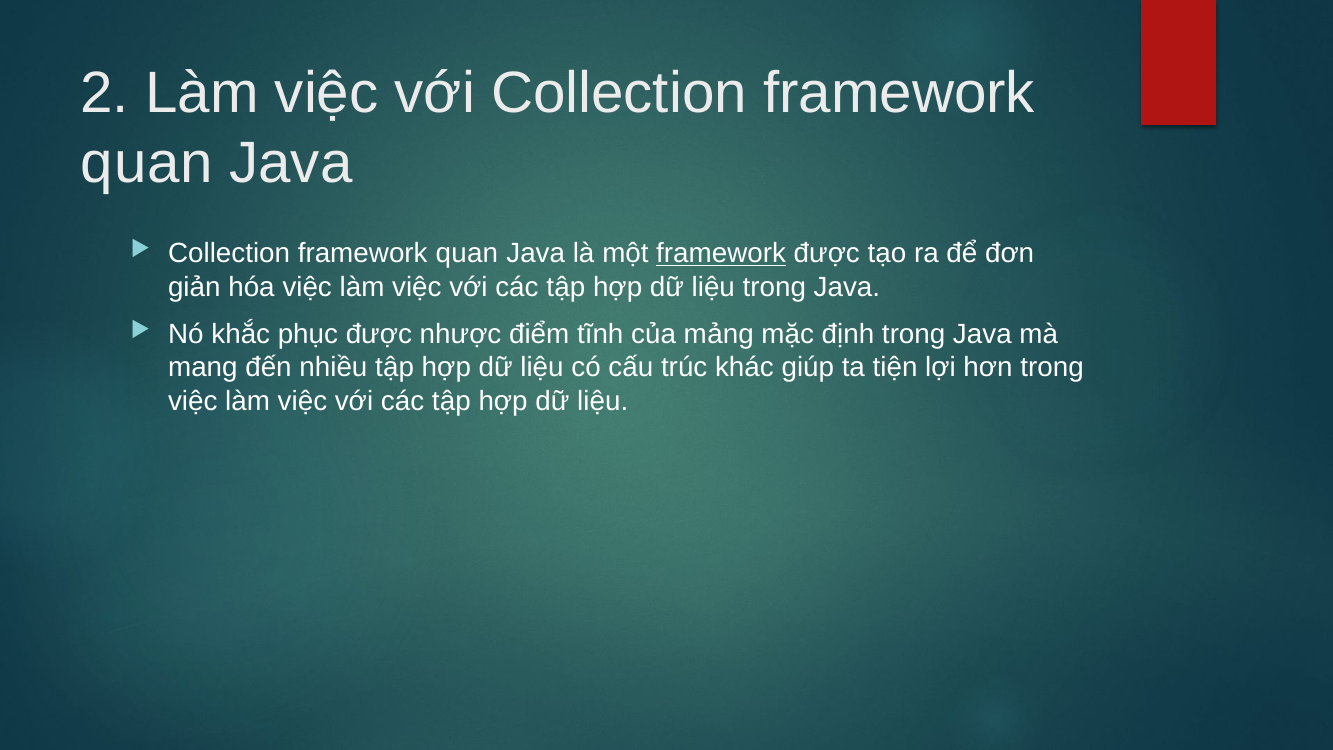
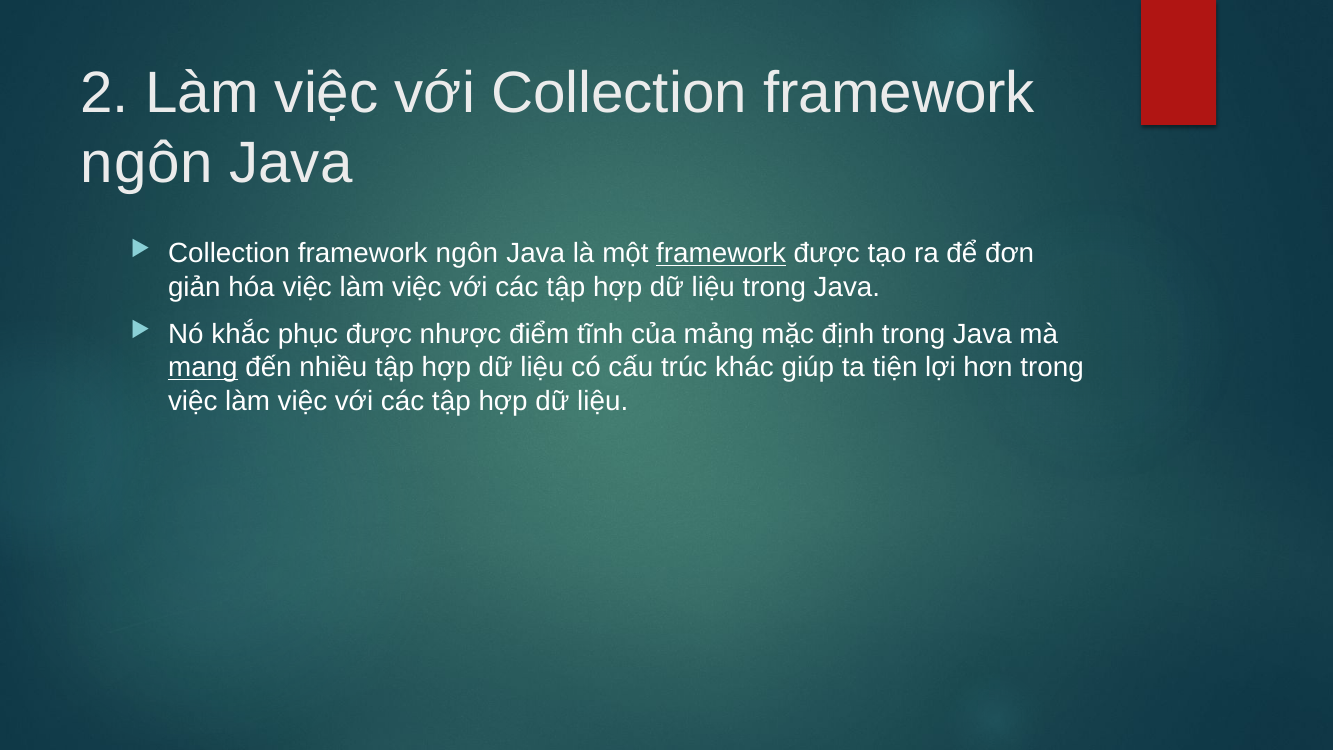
quan at (147, 164): quan -> ngôn
quan at (467, 254): quan -> ngôn
mang underline: none -> present
